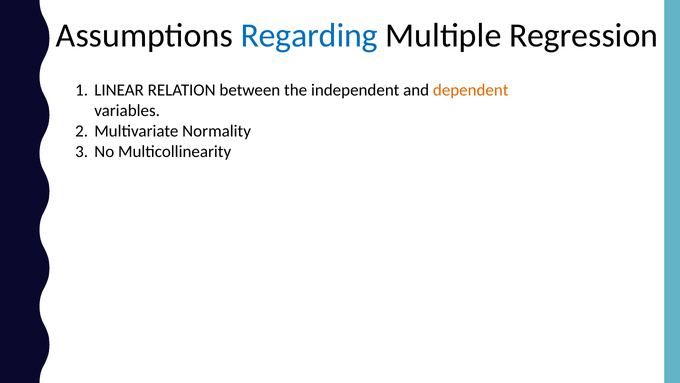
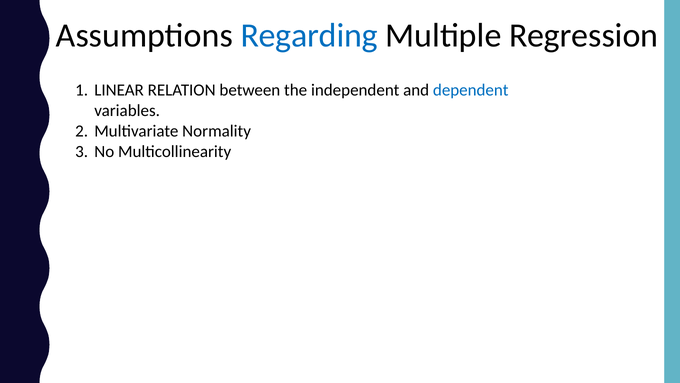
dependent colour: orange -> blue
